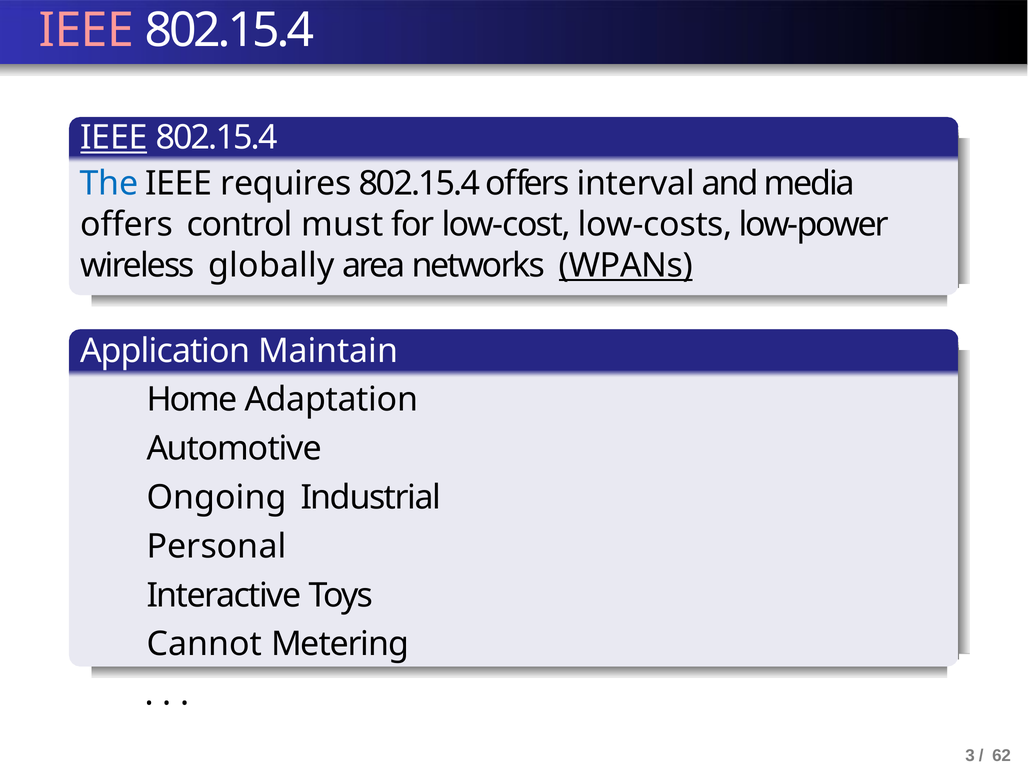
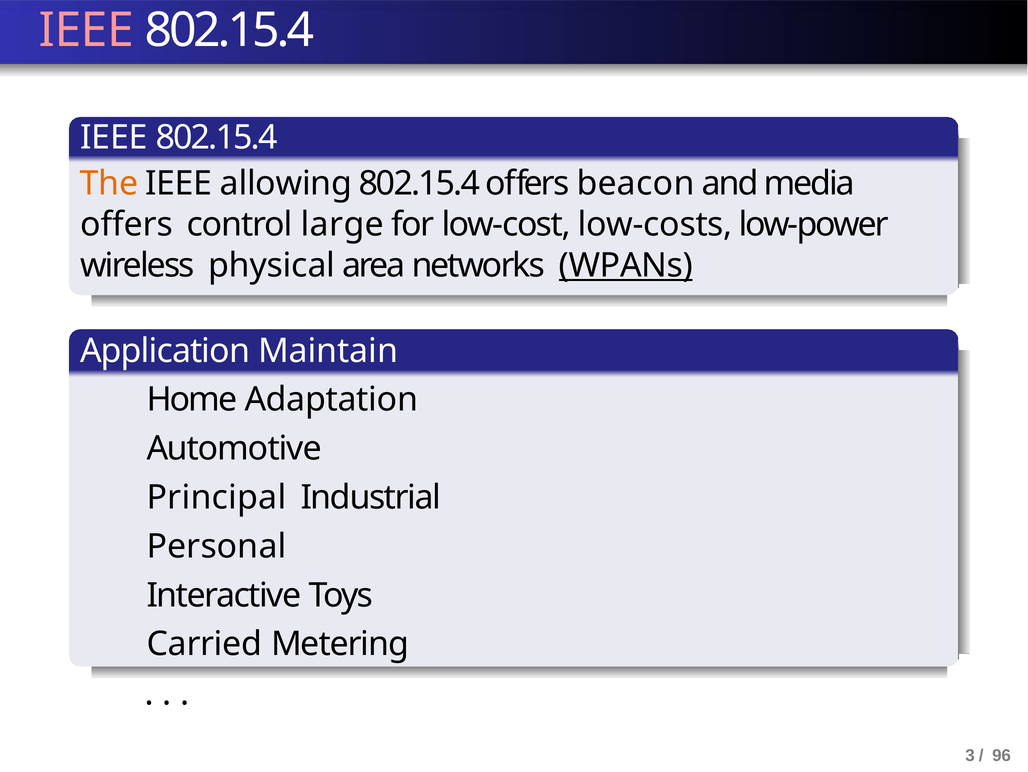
IEEE at (114, 138) underline: present -> none
The colour: blue -> orange
requires: requires -> allowing
interval: interval -> beacon
must: must -> large
globally: globally -> physical
Ongoing: Ongoing -> Principal
Cannot: Cannot -> Carried
62: 62 -> 96
